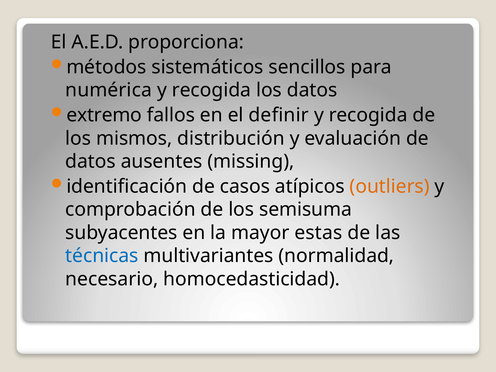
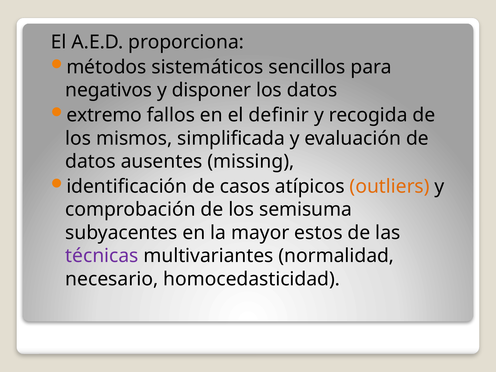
numérica: numérica -> negativos
recogida at (211, 90): recogida -> disponer
distribución: distribución -> simplificada
estas: estas -> estos
técnicas colour: blue -> purple
